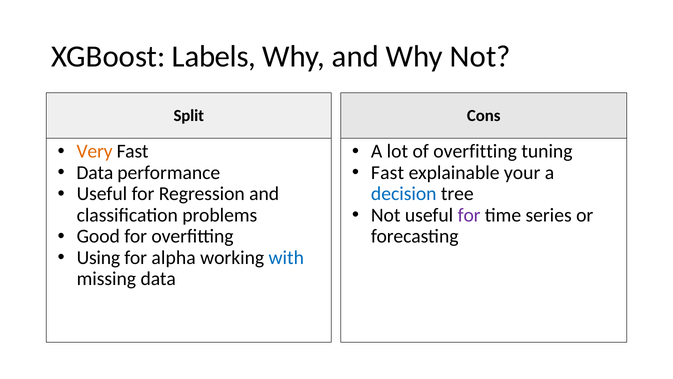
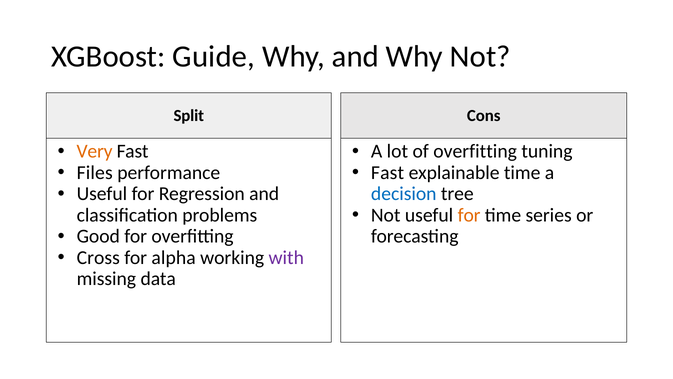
Labels: Labels -> Guide
Data at (95, 173): Data -> Files
explainable your: your -> time
for at (469, 215) colour: purple -> orange
Using: Using -> Cross
with colour: blue -> purple
